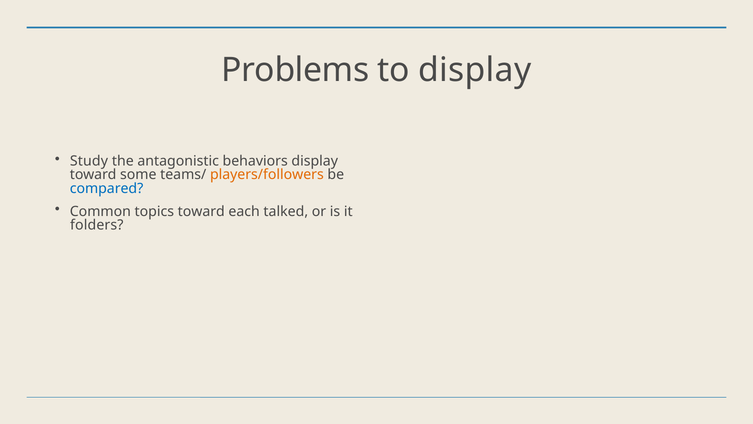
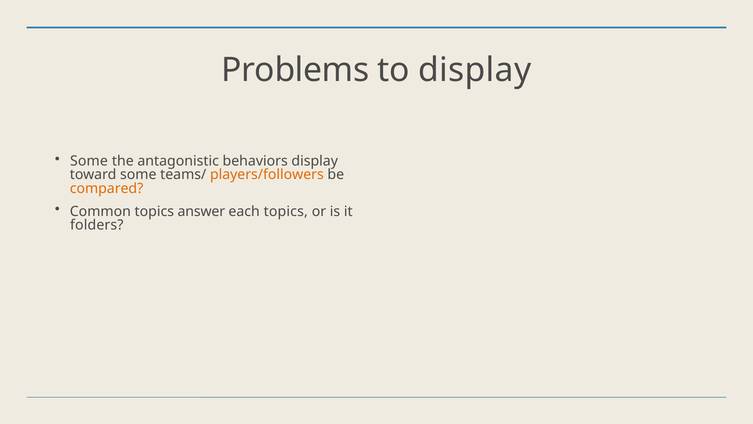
Study at (89, 161): Study -> Some
compared colour: blue -> orange
topics toward: toward -> answer
each talked: talked -> topics
